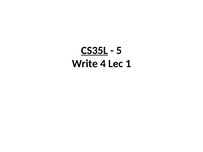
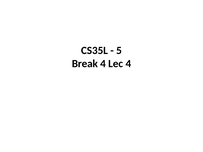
CS35L underline: present -> none
Write: Write -> Break
Lec 1: 1 -> 4
